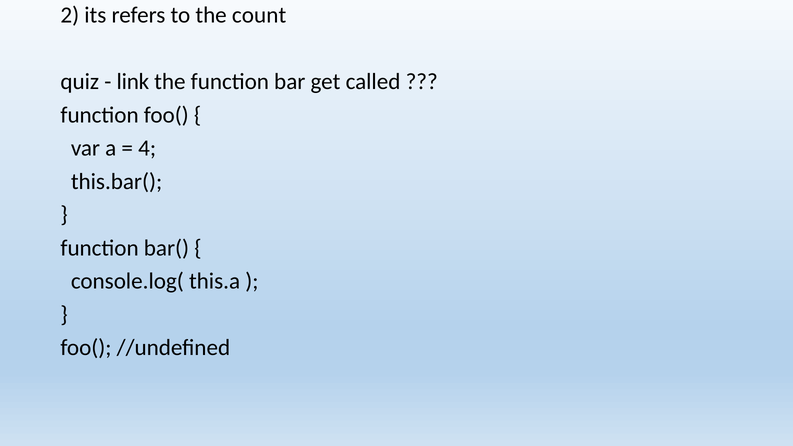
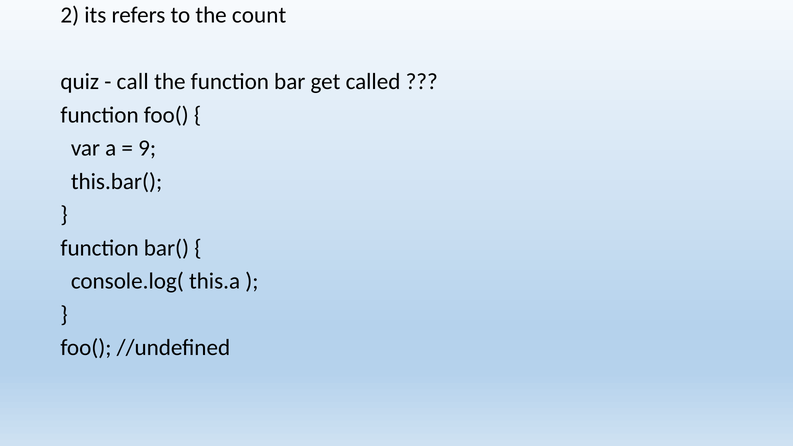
link: link -> call
4: 4 -> 9
